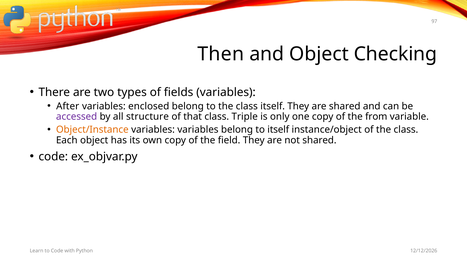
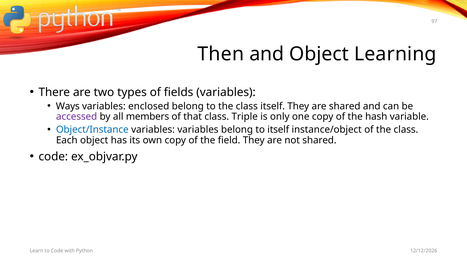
Checking: Checking -> Learning
After: After -> Ways
structure: structure -> members
from: from -> hash
Object/Instance colour: orange -> blue
